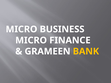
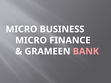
BANK colour: yellow -> pink
